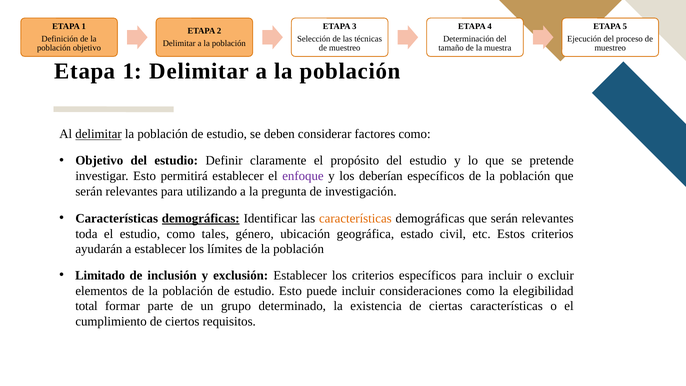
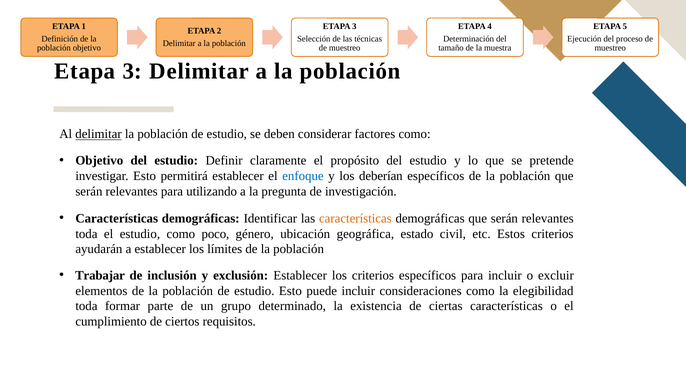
1 at (132, 71): 1 -> 3
enfoque colour: purple -> blue
demográficas at (201, 218) underline: present -> none
tales: tales -> poco
Limitado: Limitado -> Trabajar
total at (86, 306): total -> toda
